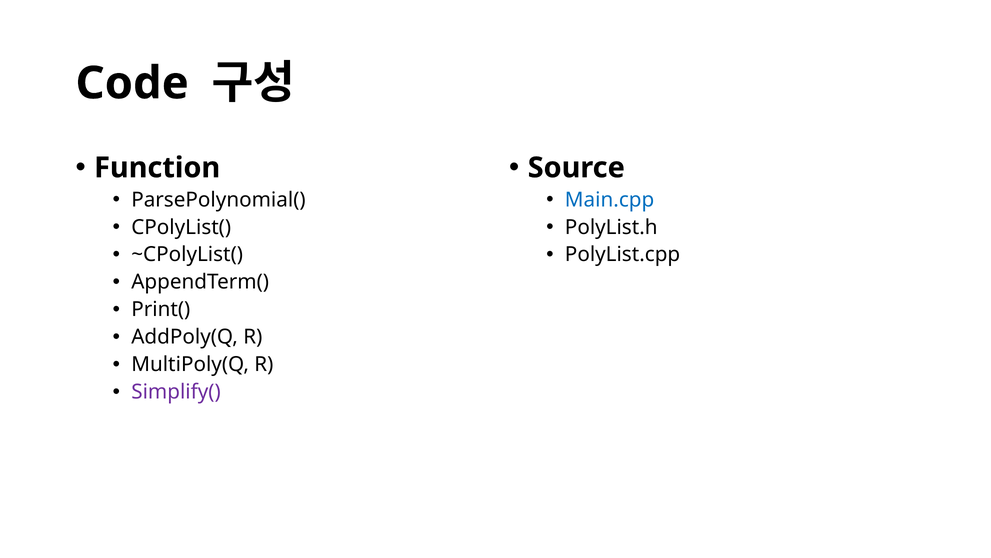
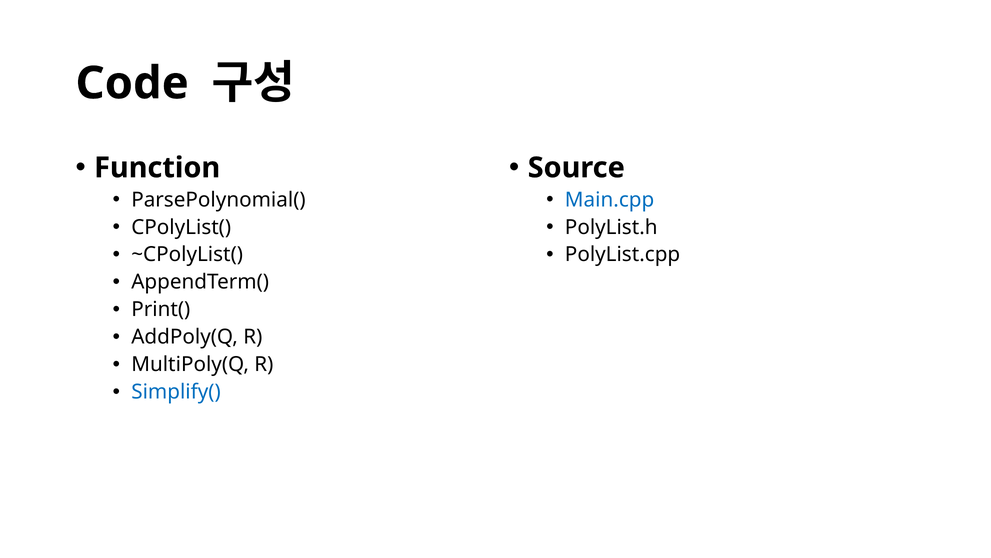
Simplify( colour: purple -> blue
